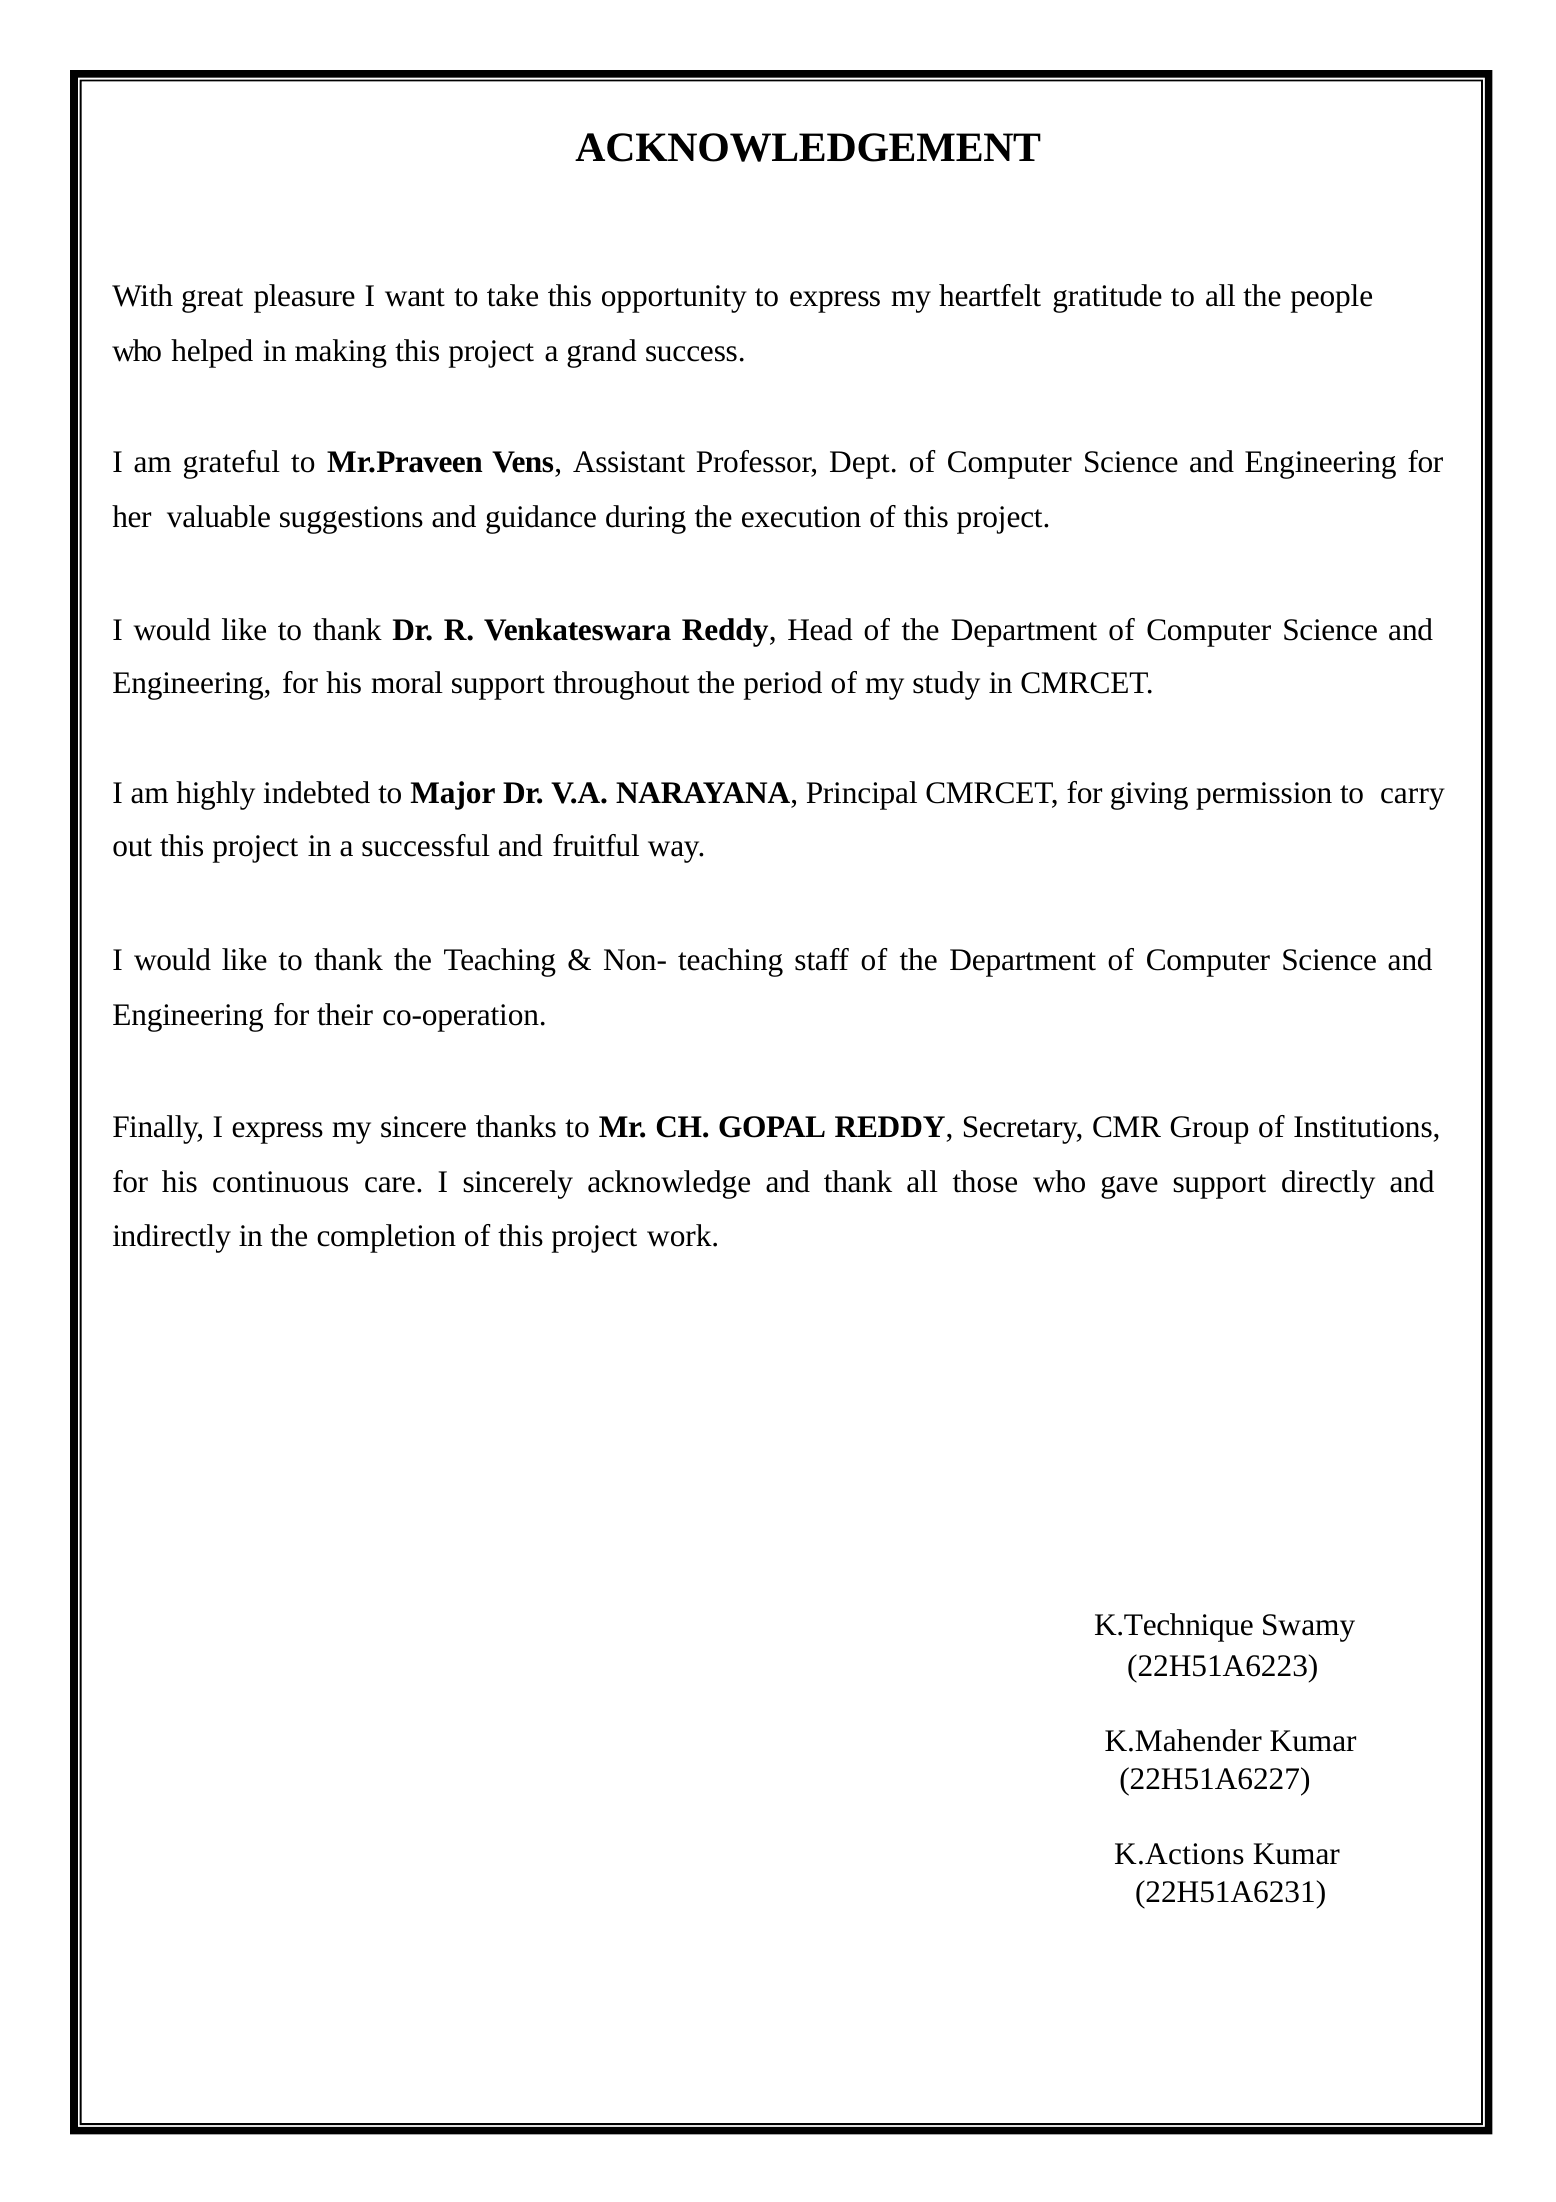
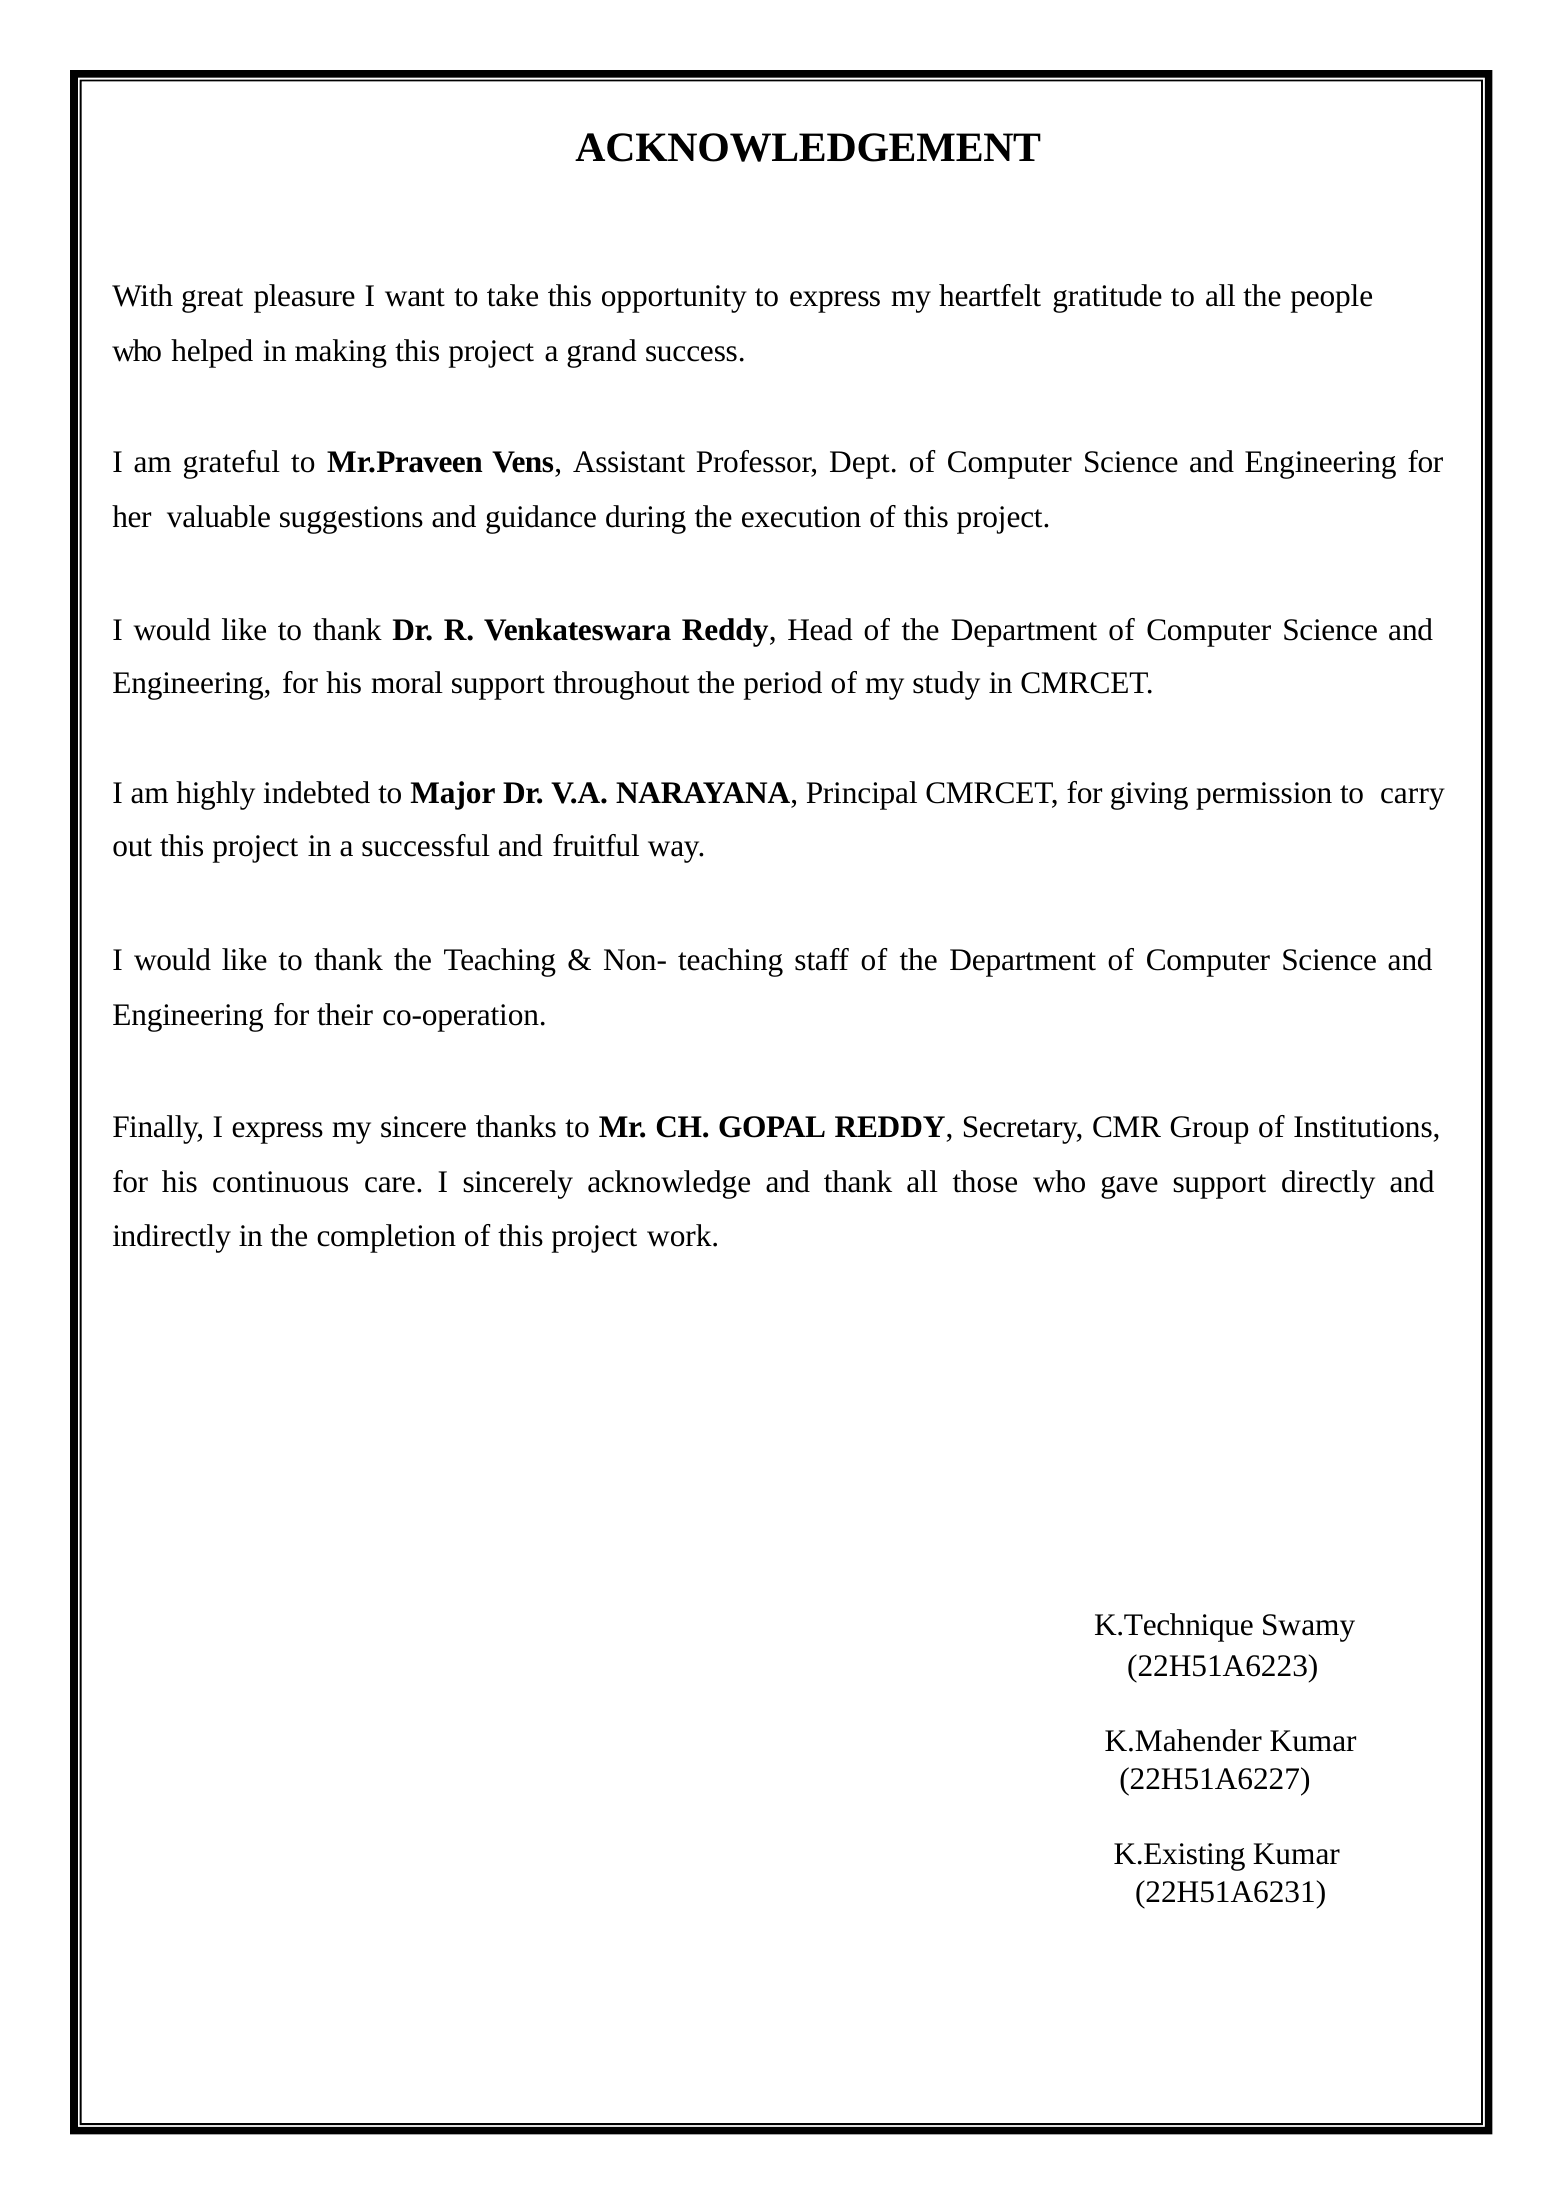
K.Actions: K.Actions -> K.Existing
